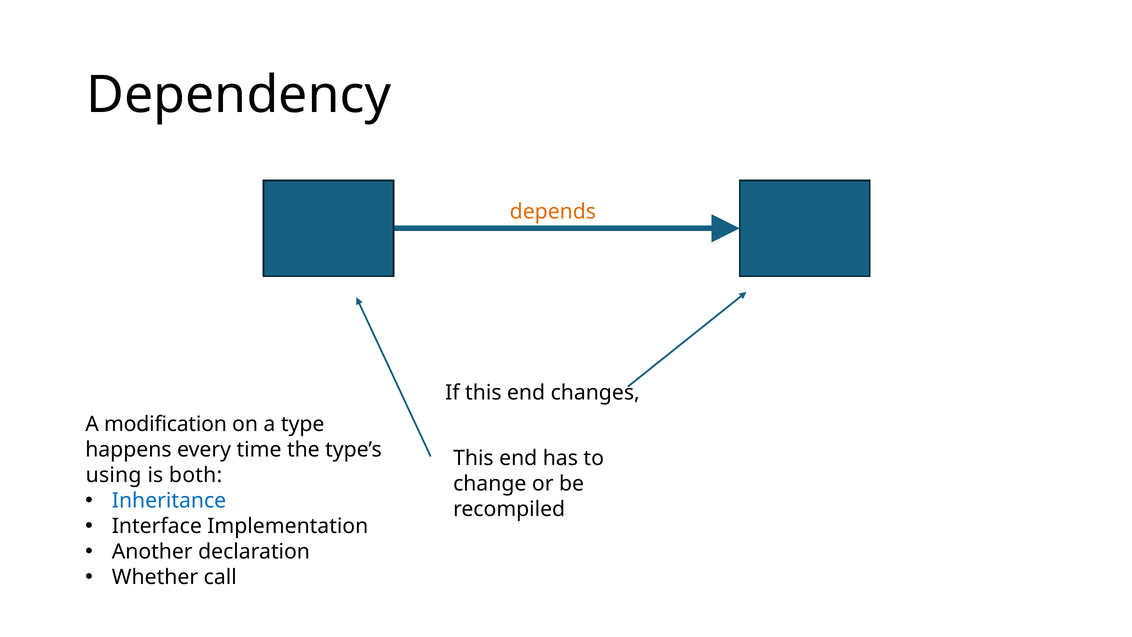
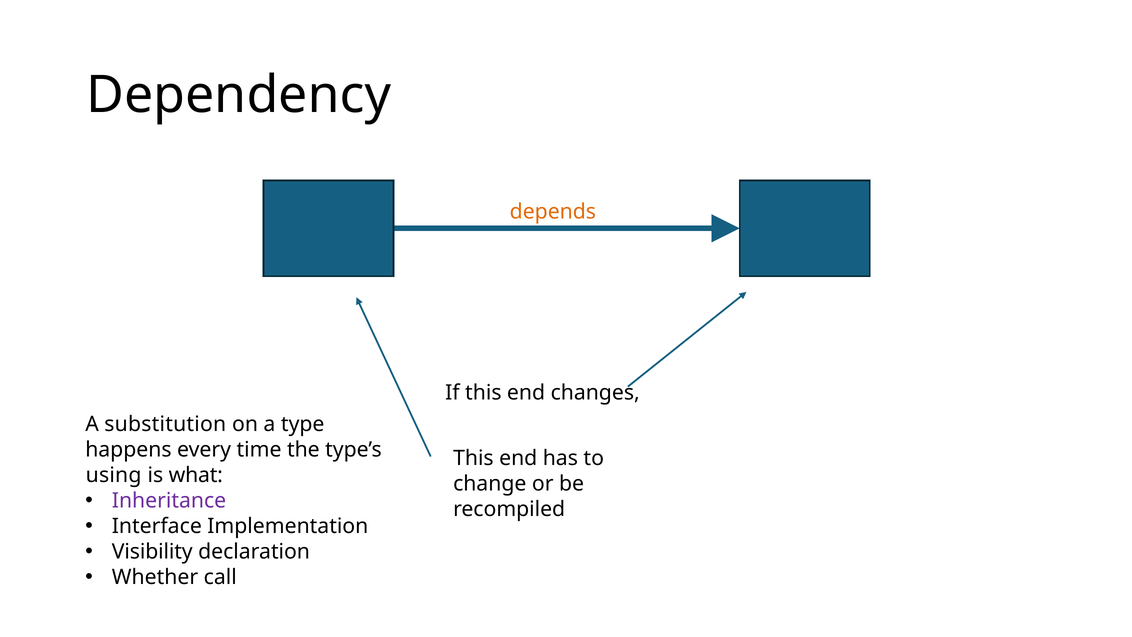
modification: modification -> substitution
both: both -> what
Inheritance colour: blue -> purple
Another: Another -> Visibility
